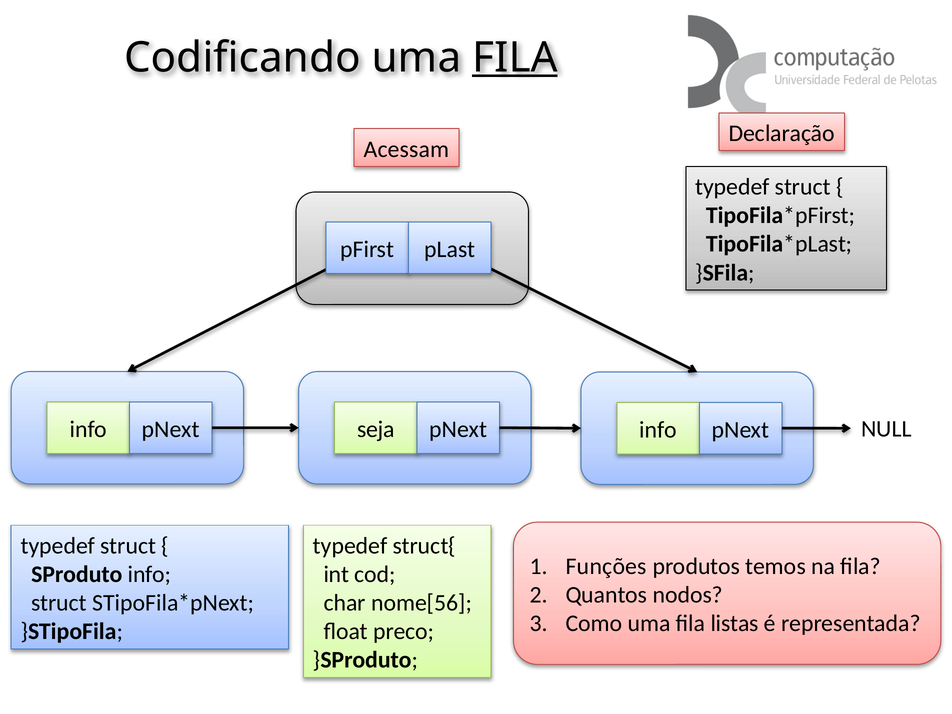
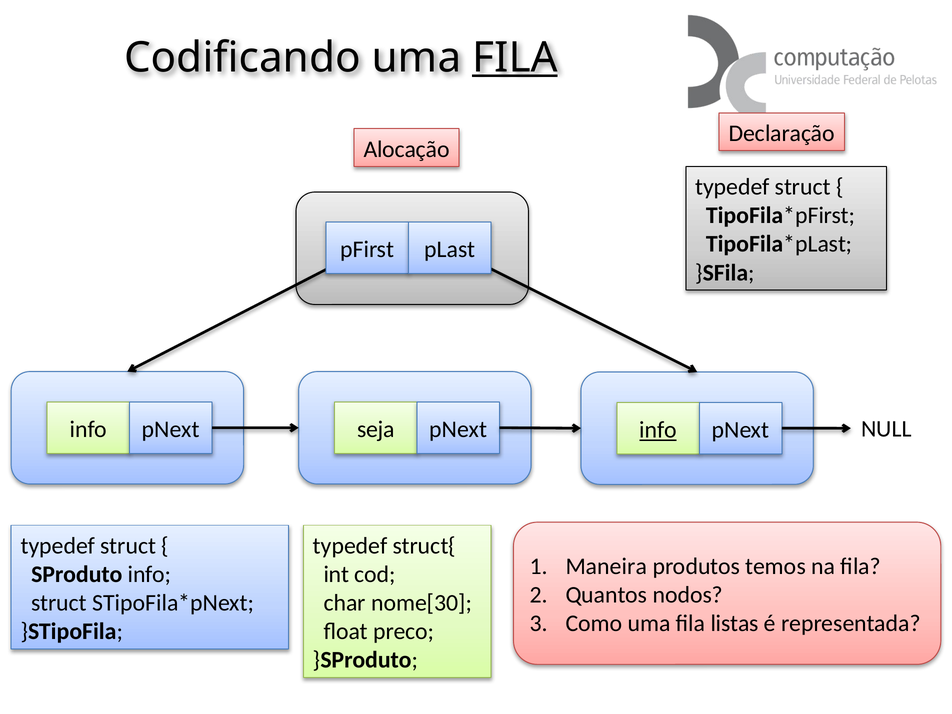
Acessam: Acessam -> Alocação
info at (658, 430) underline: none -> present
Funções: Funções -> Maneira
nome[56: nome[56 -> nome[30
